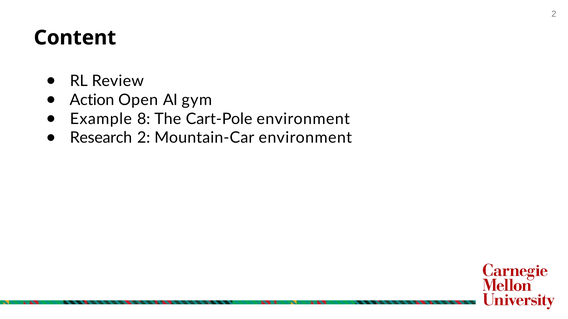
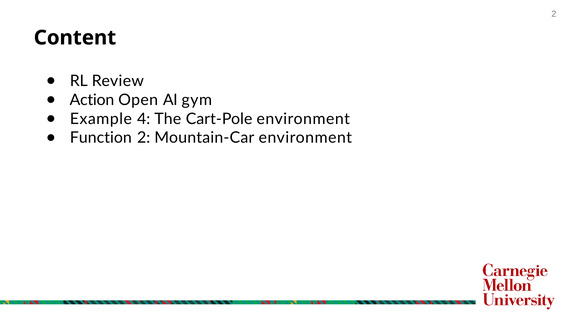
8: 8 -> 4
Research: Research -> Function
